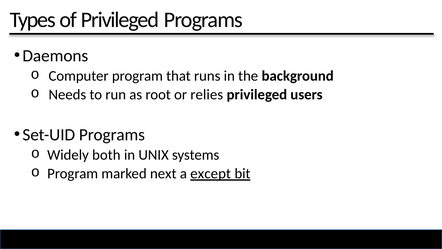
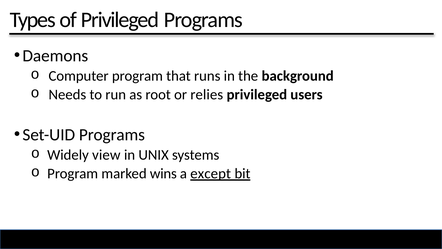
both: both -> view
next: next -> wins
